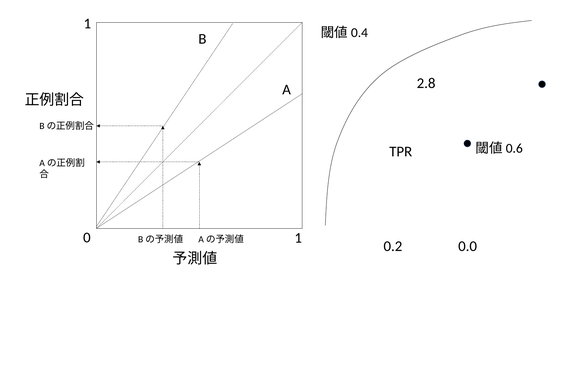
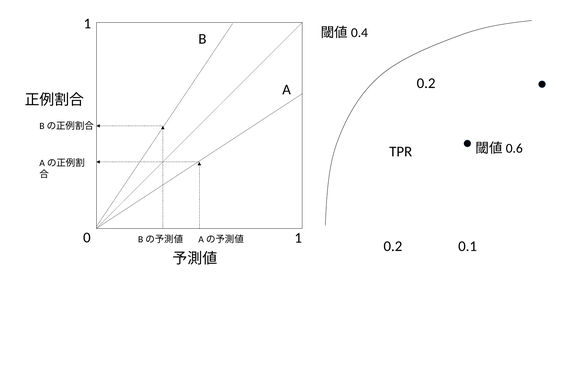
2.8 at (426, 83): 2.8 -> 0.2
0.0: 0.0 -> 0.1
